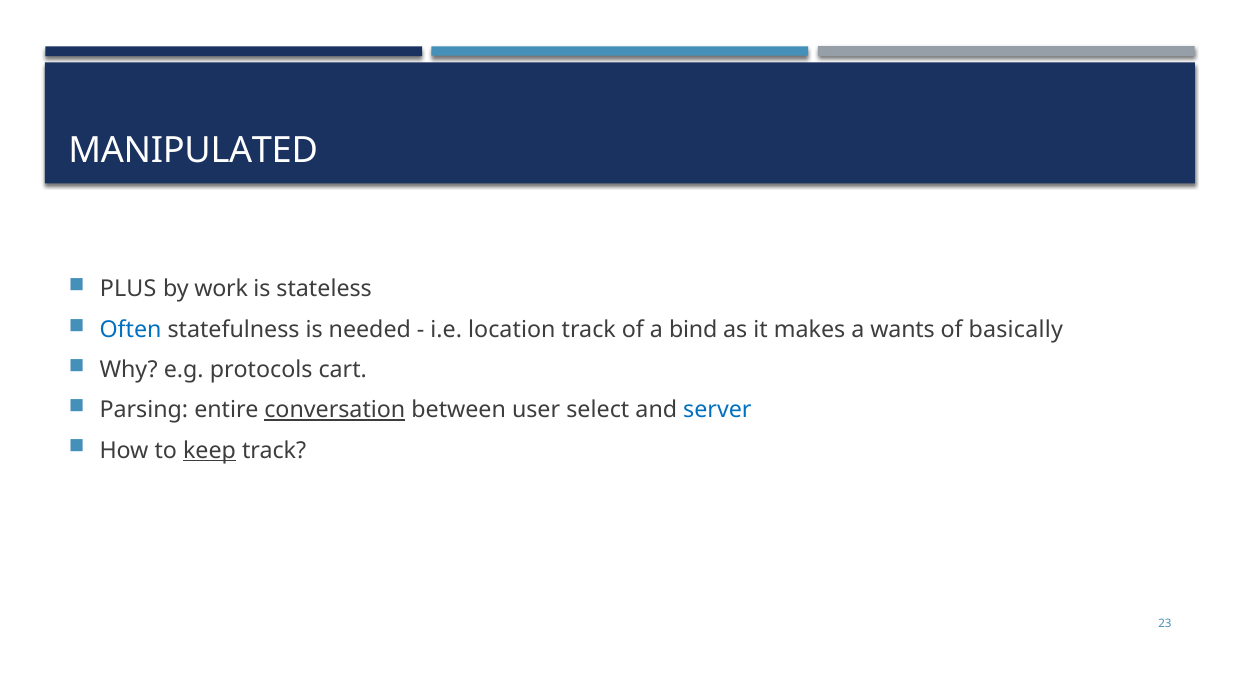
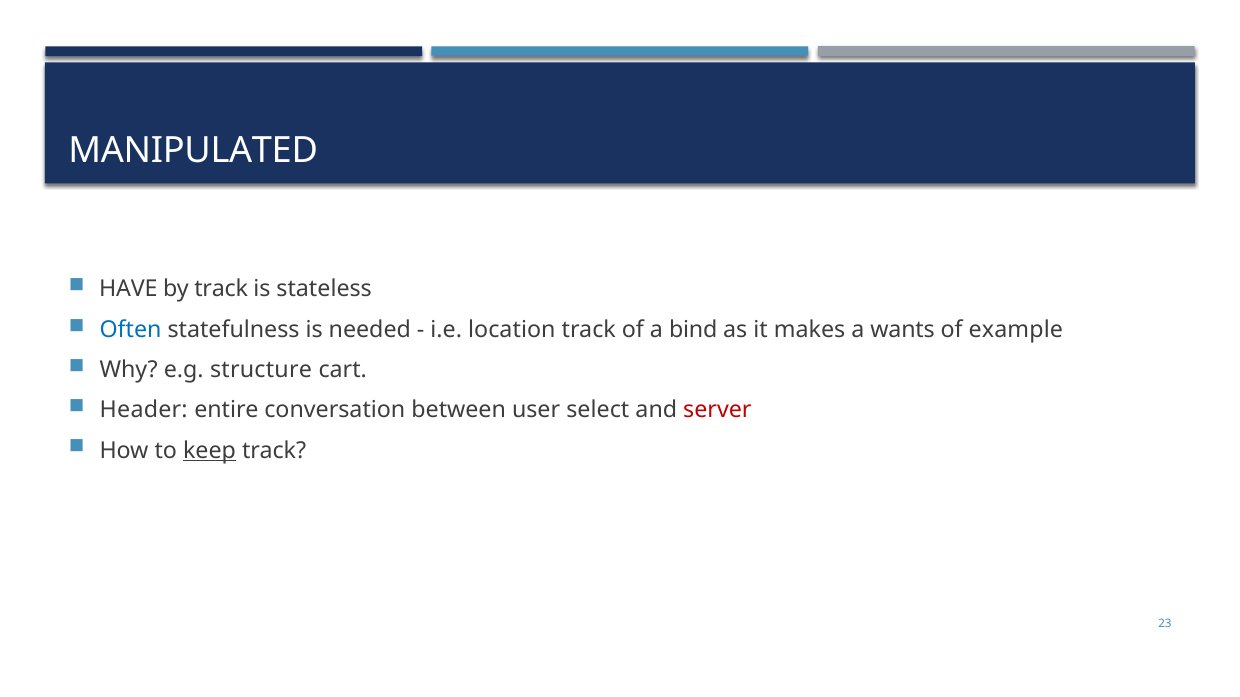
PLUS: PLUS -> HAVE
by work: work -> track
basically: basically -> example
protocols: protocols -> structure
Parsing: Parsing -> Header
conversation underline: present -> none
server colour: blue -> red
